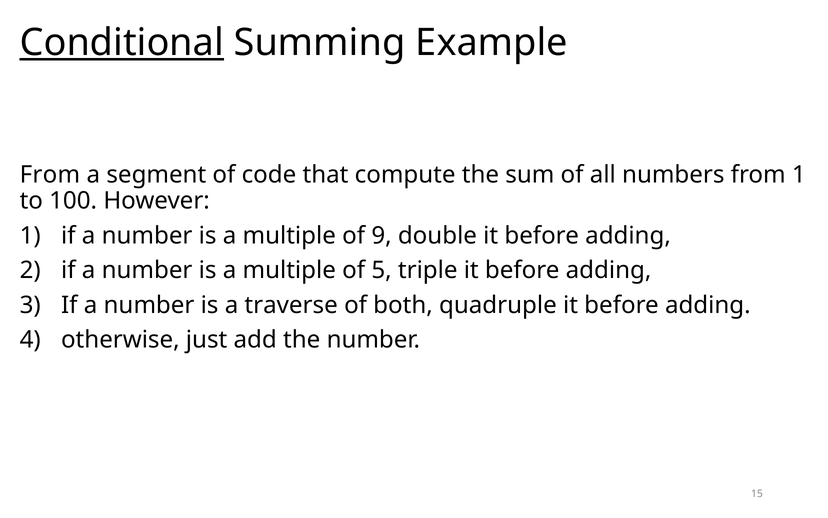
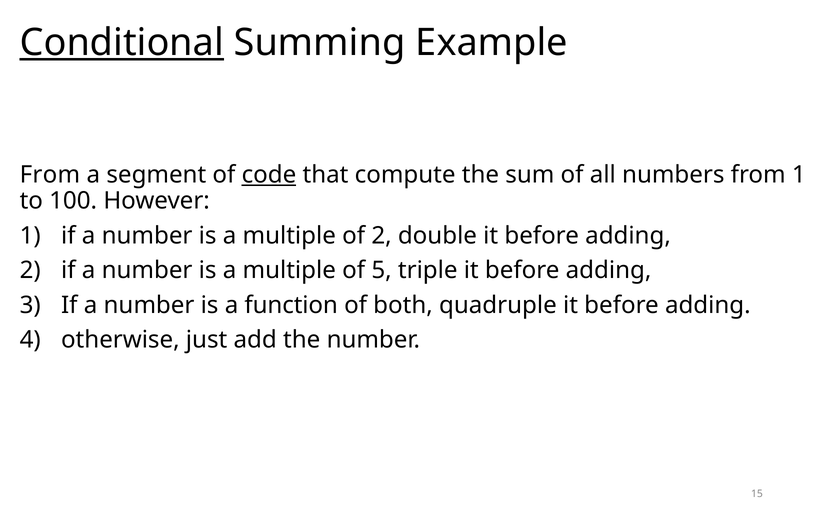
code underline: none -> present
of 9: 9 -> 2
traverse: traverse -> function
